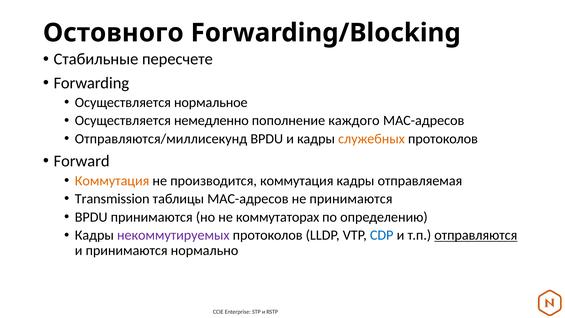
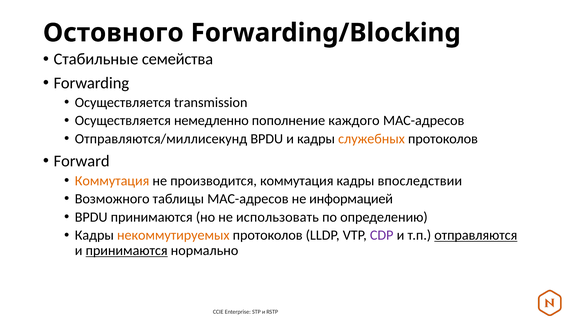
пересчете: пересчете -> семейства
нормальное: нормальное -> transmission
отправляемая: отправляемая -> впоследствии
Transmission: Transmission -> Возможного
не принимаются: принимаются -> информацией
коммутаторах: коммутаторах -> использовать
некоммутируемых colour: purple -> orange
CDP colour: blue -> purple
принимаются at (127, 250) underline: none -> present
